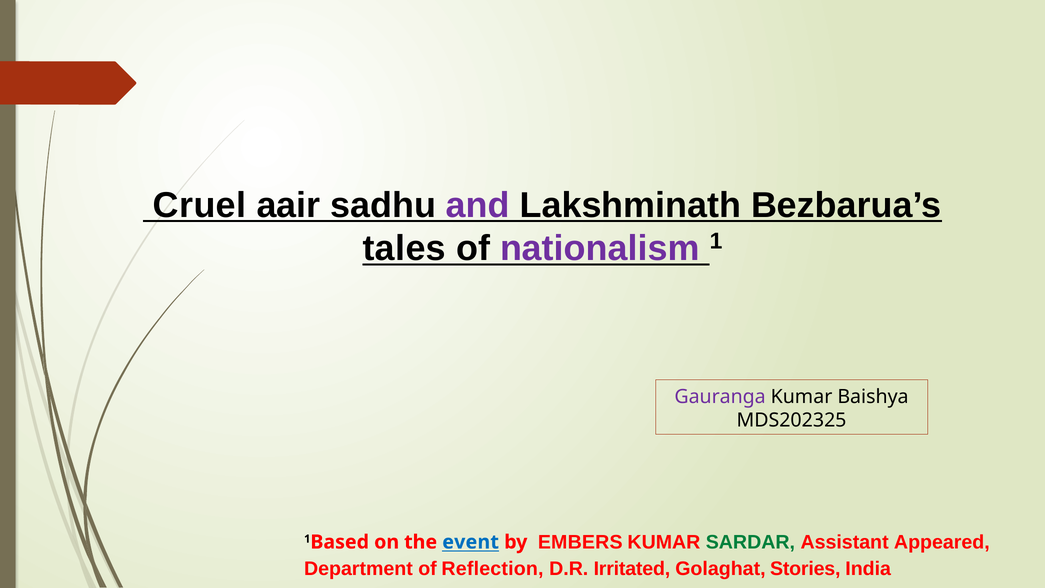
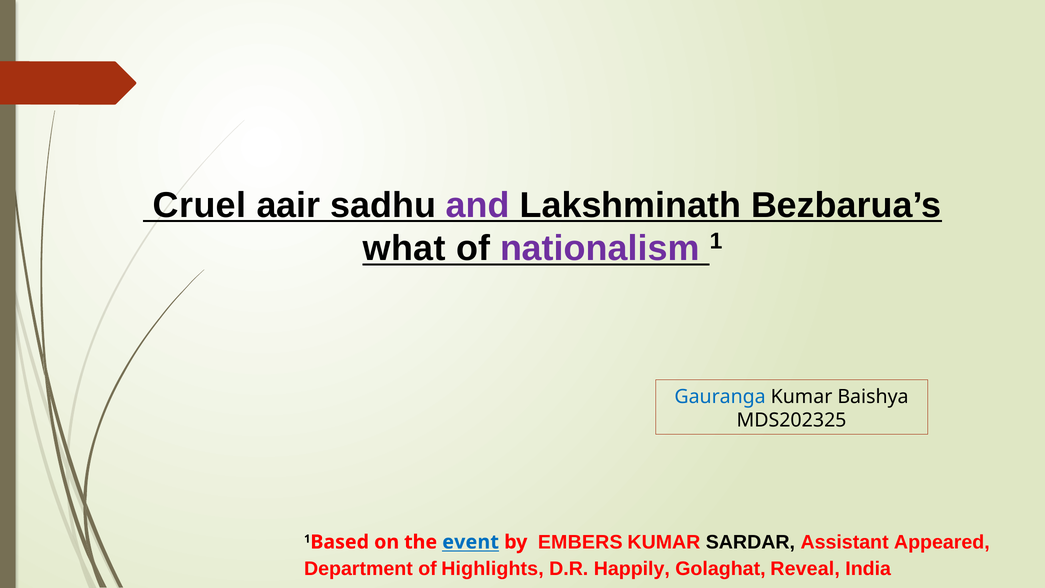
tales: tales -> what
Gauranga colour: purple -> blue
SARDAR colour: green -> black
Reflection: Reflection -> Highlights
Irritated: Irritated -> Happily
Stories: Stories -> Reveal
